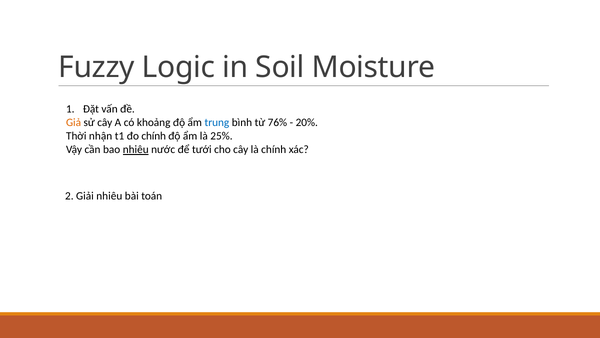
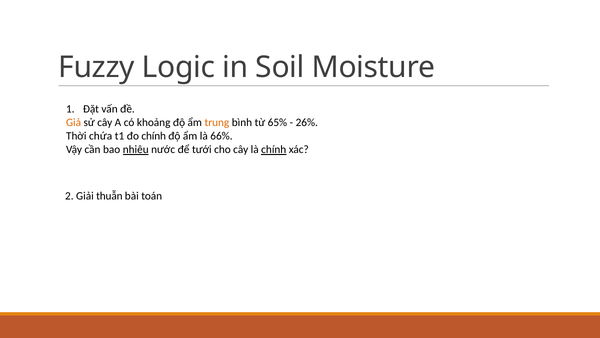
trung colour: blue -> orange
76%: 76% -> 65%
20%: 20% -> 26%
nhận: nhận -> chứa
25%: 25% -> 66%
chính at (274, 150) underline: none -> present
Giải nhiêu: nhiêu -> thuẫn
